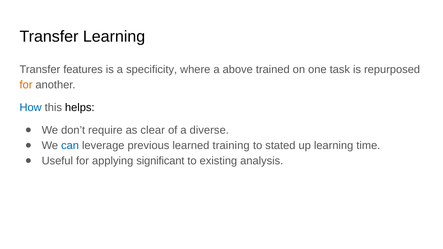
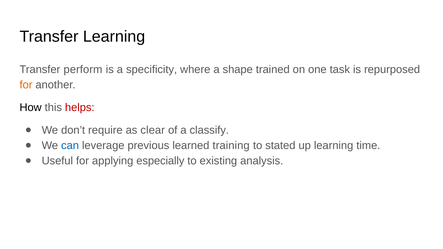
features: features -> perform
above: above -> shape
How colour: blue -> black
helps colour: black -> red
diverse: diverse -> classify
significant: significant -> especially
